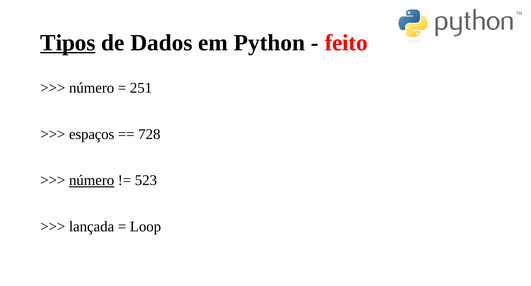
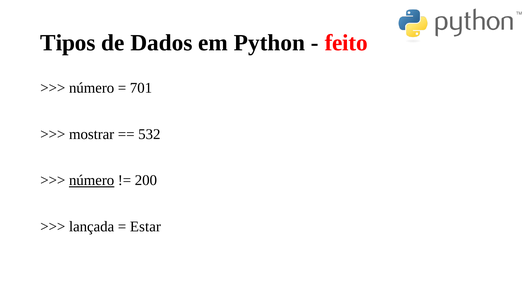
Tipos underline: present -> none
251: 251 -> 701
espaços: espaços -> mostrar
728: 728 -> 532
523: 523 -> 200
Loop: Loop -> Estar
